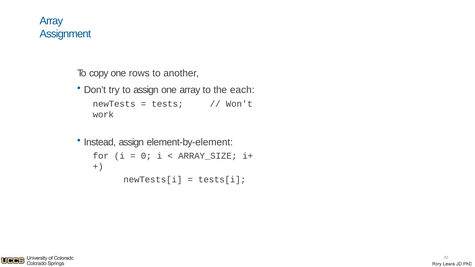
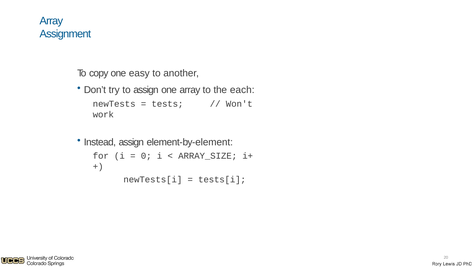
rows: rows -> easy
